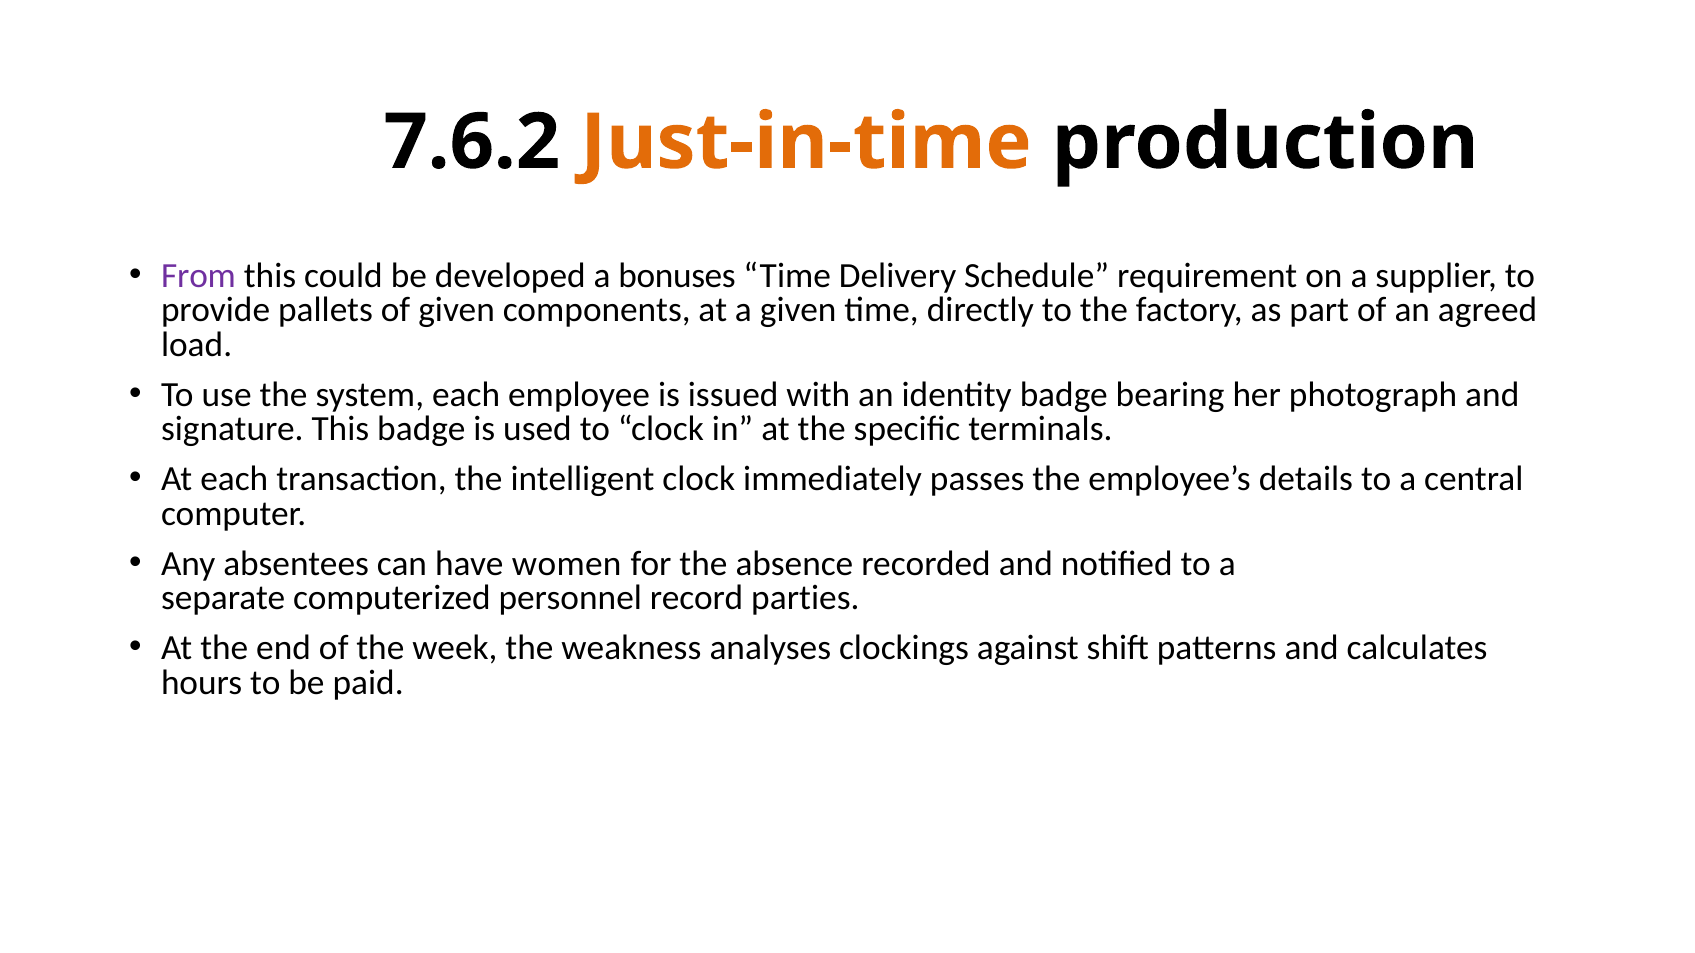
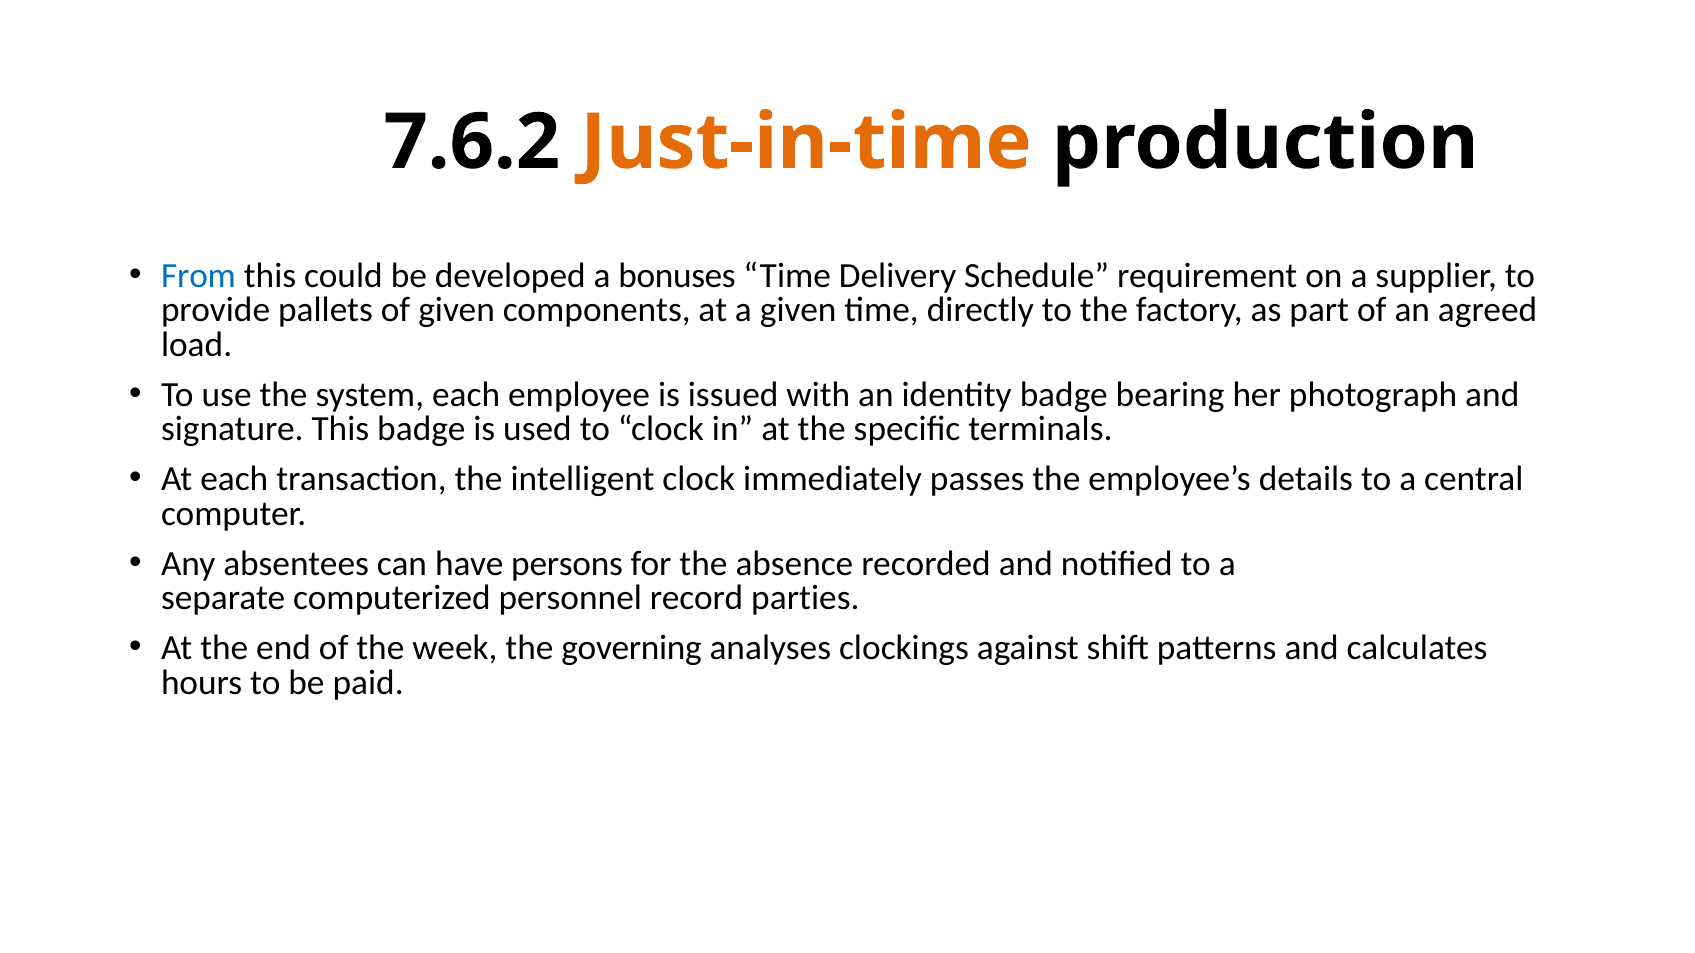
From colour: purple -> blue
women: women -> persons
weakness: weakness -> governing
